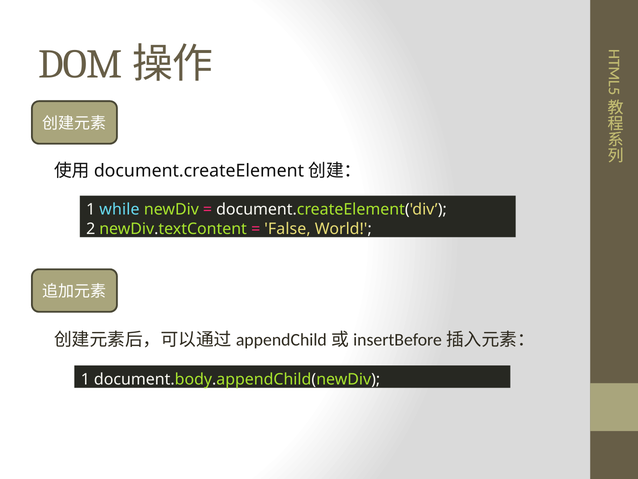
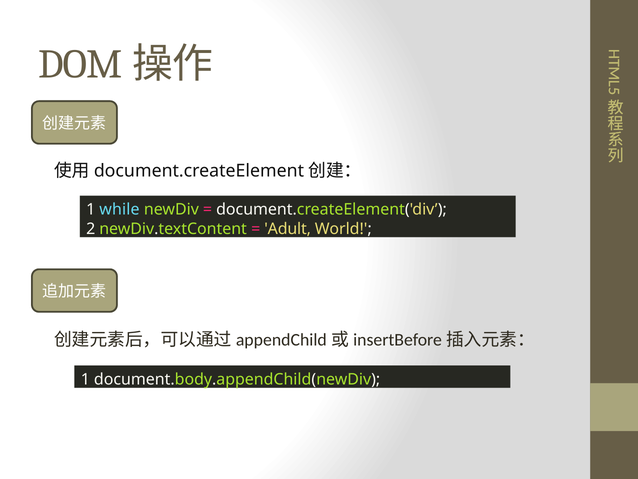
False: False -> Adult
